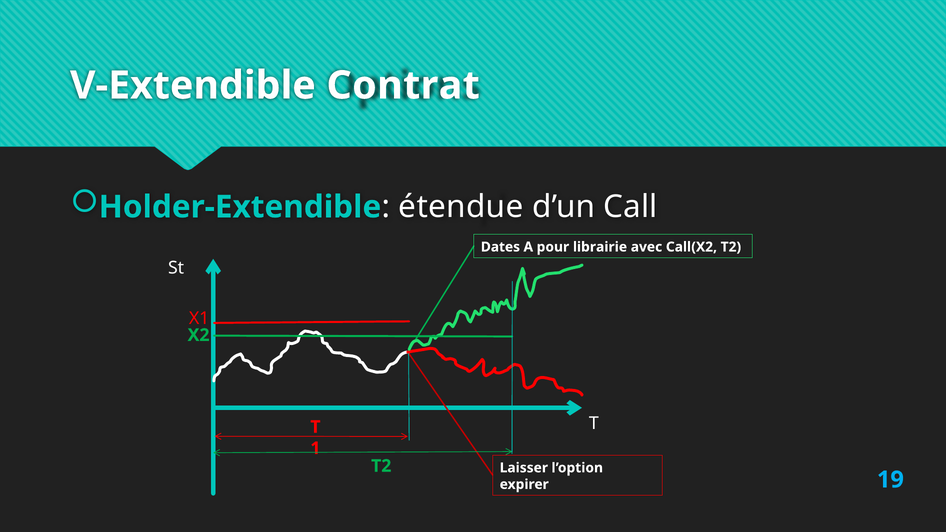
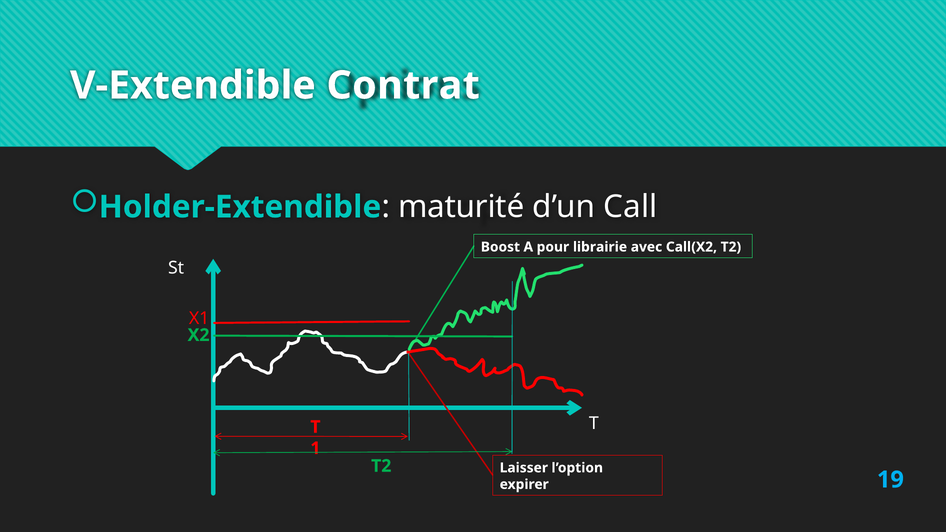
étendue: étendue -> maturité
Dates: Dates -> Boost
